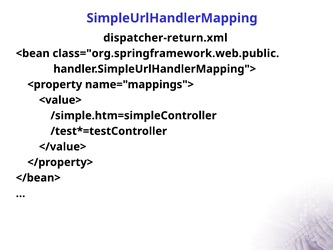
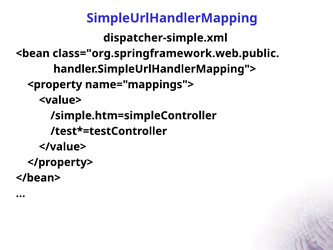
dispatcher-return.xml: dispatcher-return.xml -> dispatcher-simple.xml
